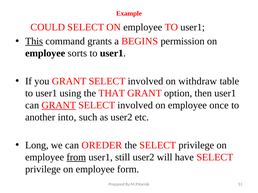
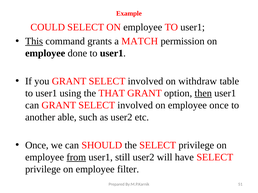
BEGINS: BEGINS -> MATCH
sorts: sorts -> done
then underline: none -> present
GRANT at (59, 105) underline: present -> none
into: into -> able
Long at (37, 146): Long -> Once
OREDER: OREDER -> SHOULD
form: form -> filter
